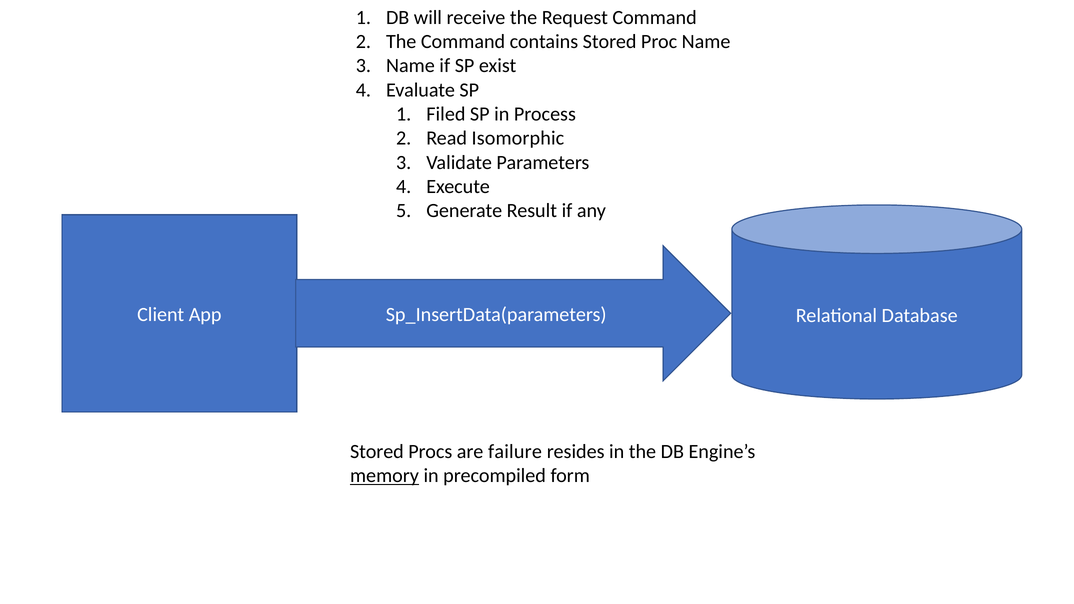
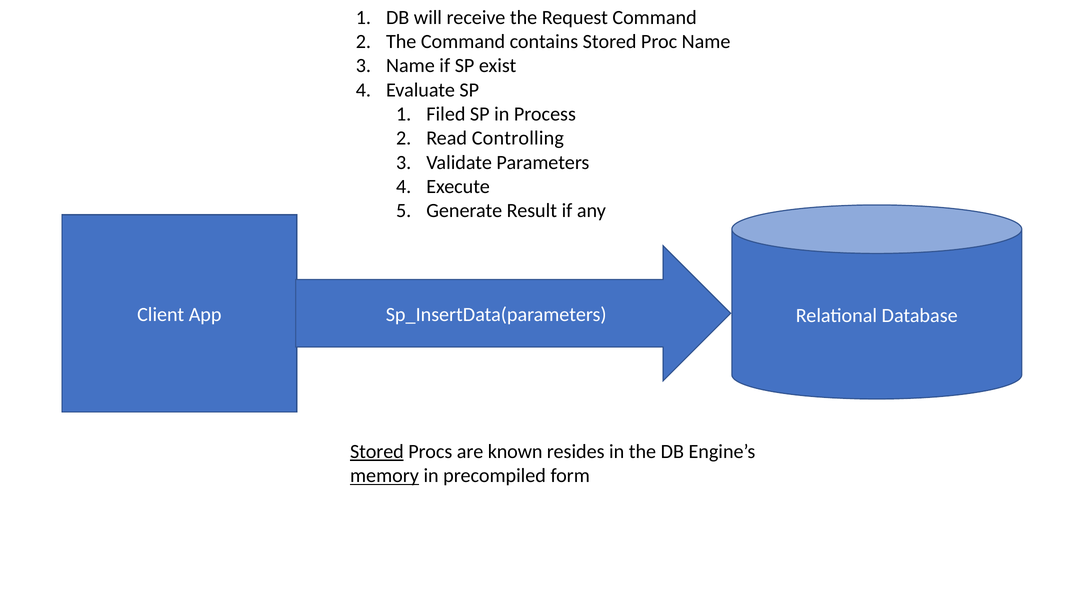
Isomorphic: Isomorphic -> Controlling
Stored at (377, 452) underline: none -> present
failure: failure -> known
